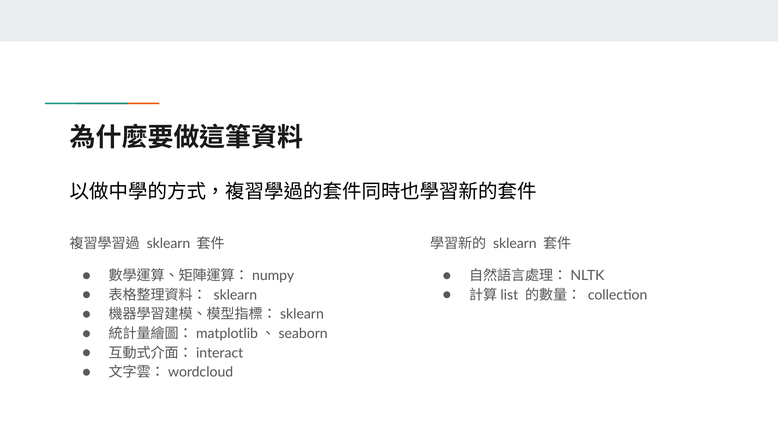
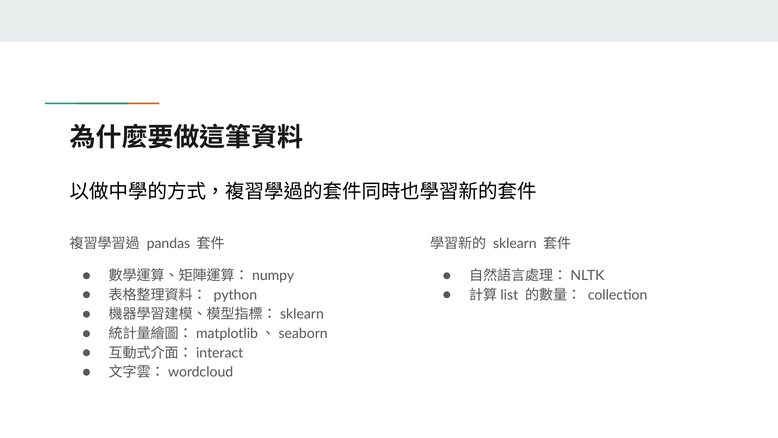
sklearn at (168, 243): sklearn -> pandas
sklearn at (235, 295): sklearn -> python
